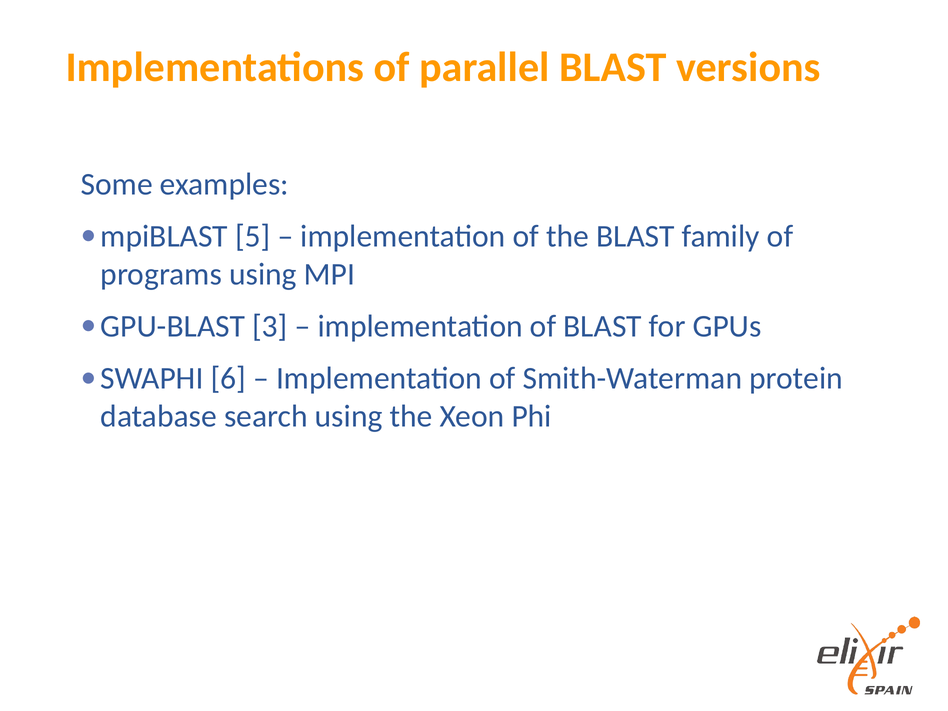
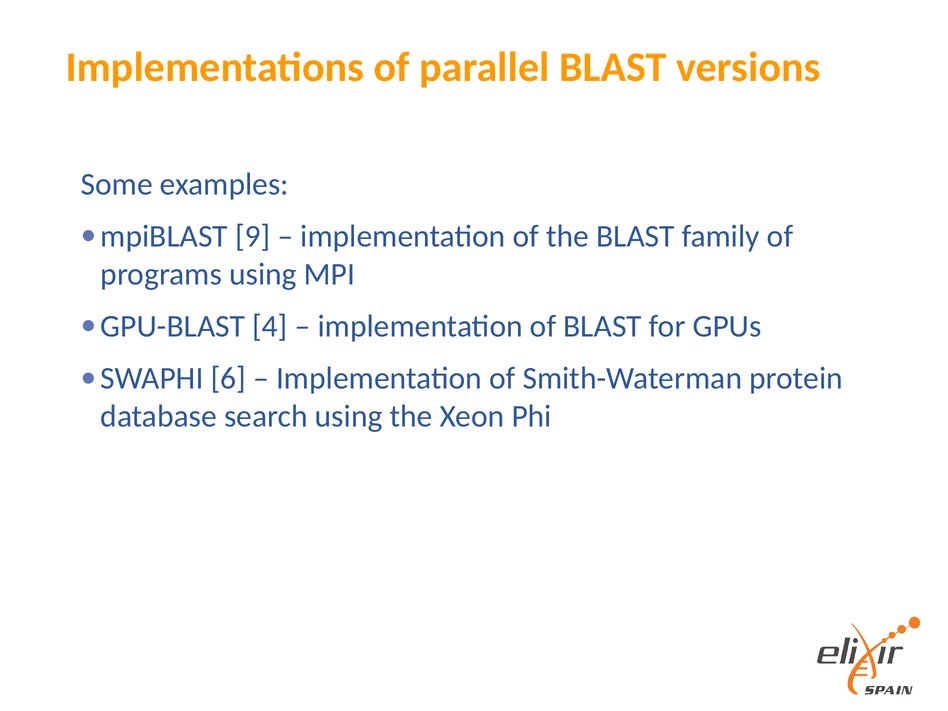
5: 5 -> 9
3: 3 -> 4
